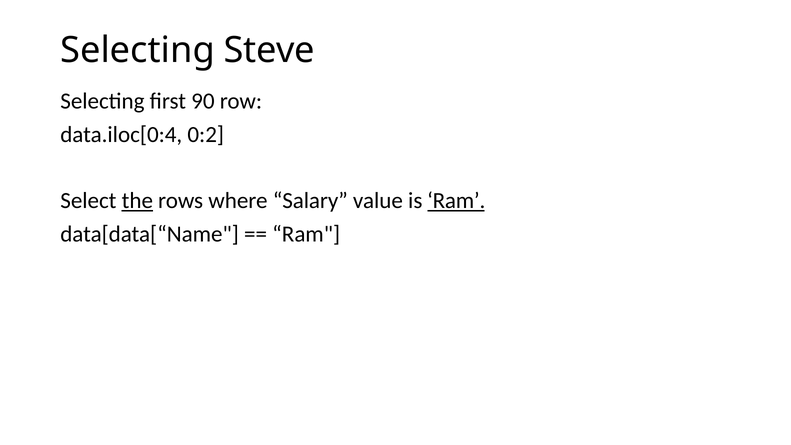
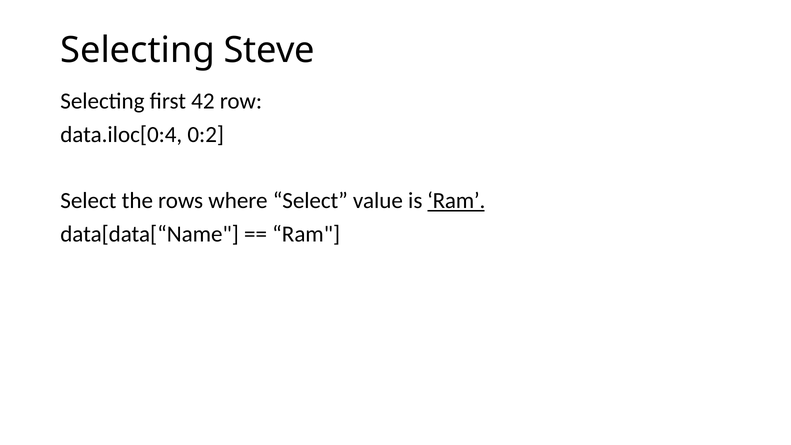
90: 90 -> 42
the underline: present -> none
where Salary: Salary -> Select
